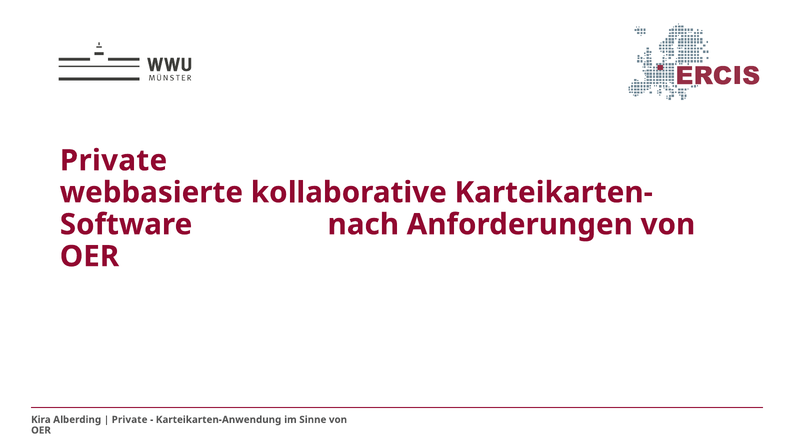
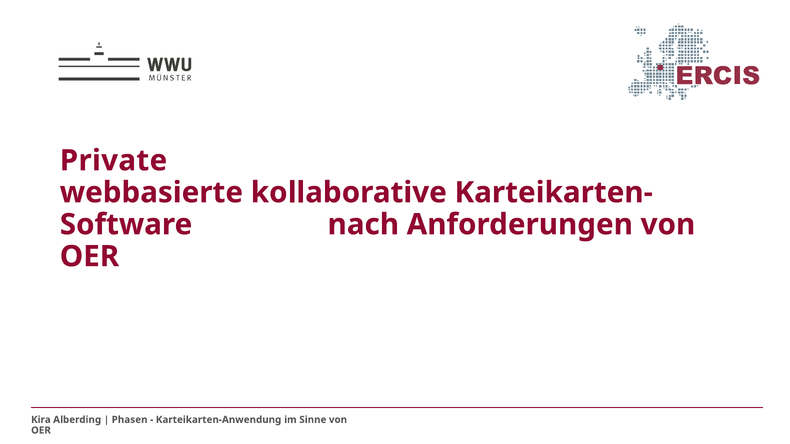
Private at (130, 420): Private -> Phasen
